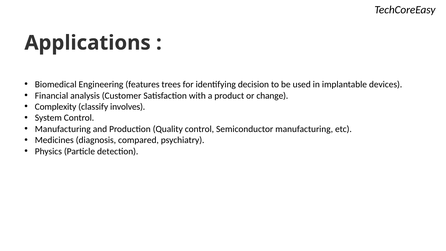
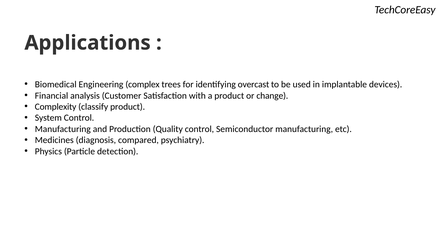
features: features -> complex
decision: decision -> overcast
classify involves: involves -> product
